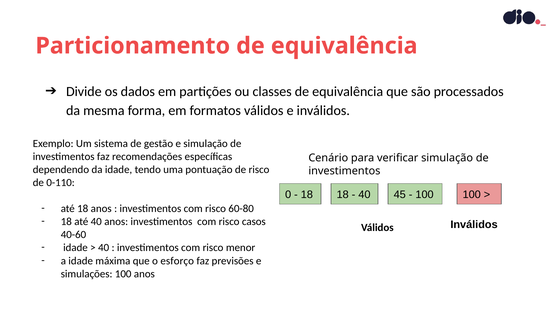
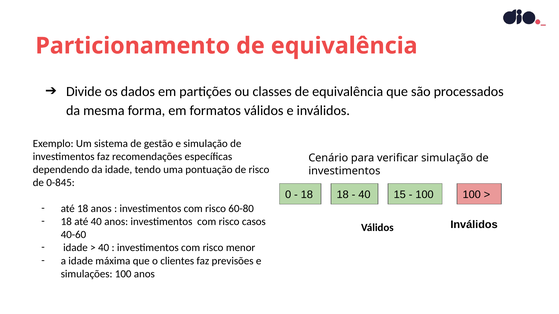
0-110: 0-110 -> 0-845
45: 45 -> 15
esforço: esforço -> clientes
